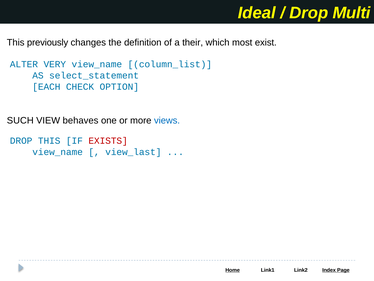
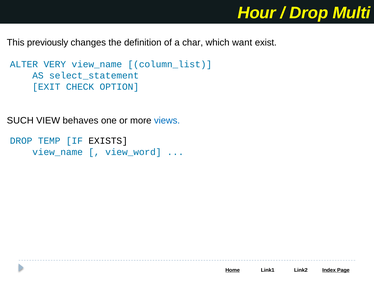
Ideal: Ideal -> Hour
their: their -> char
most: most -> want
EACH: EACH -> EXIT
DROP THIS: THIS -> TEMP
EXISTS colour: red -> black
view_last: view_last -> view_word
